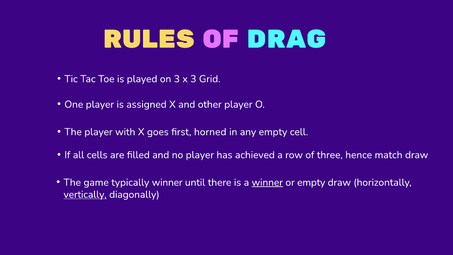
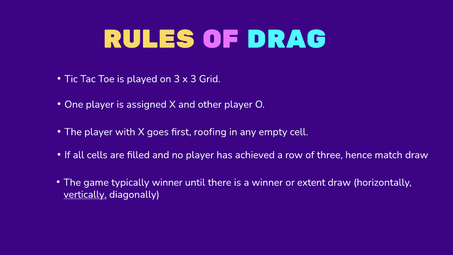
horned: horned -> roofing
winner at (267, 182) underline: present -> none
or empty: empty -> extent
